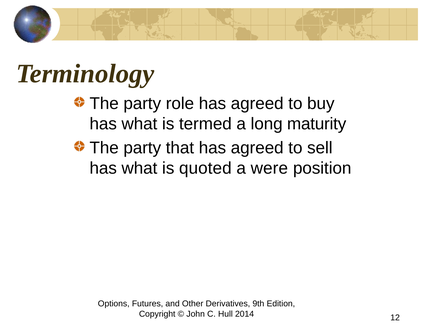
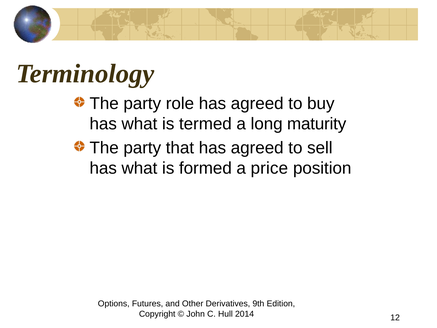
quoted: quoted -> formed
were: were -> price
